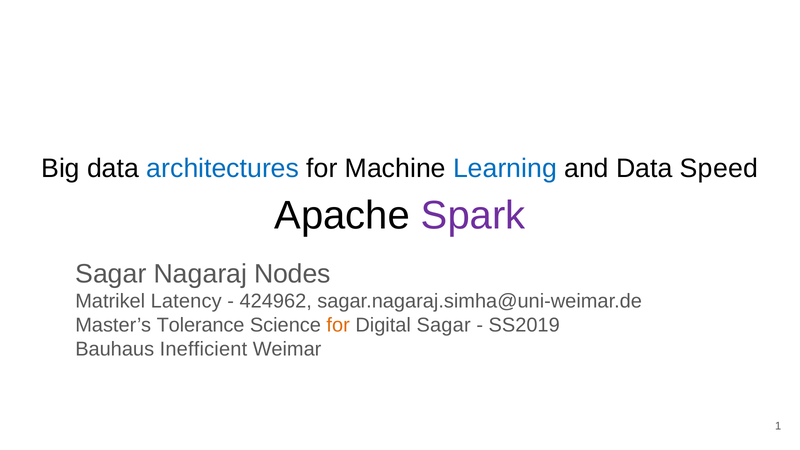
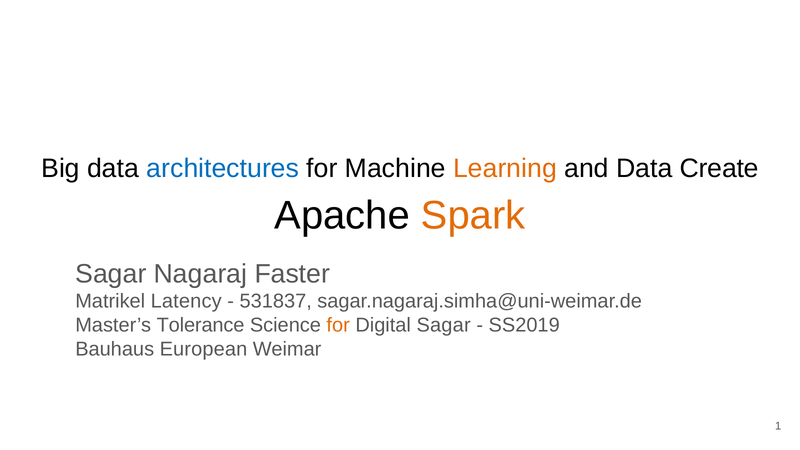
Learning colour: blue -> orange
Speed: Speed -> Create
Spark colour: purple -> orange
Nodes: Nodes -> Faster
424962: 424962 -> 531837
Inefficient: Inefficient -> European
